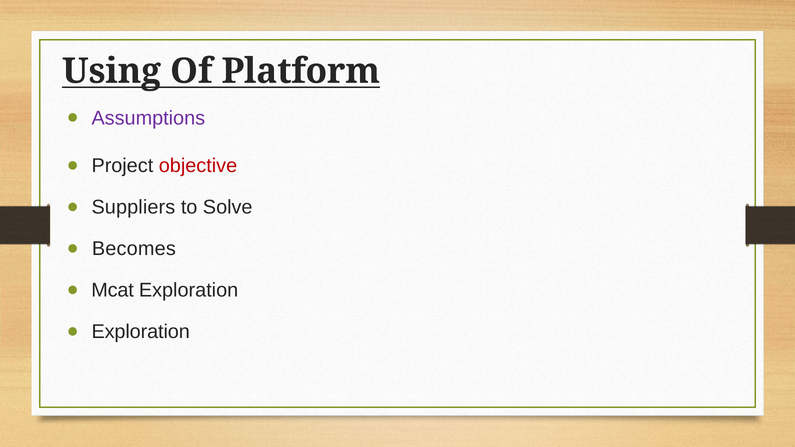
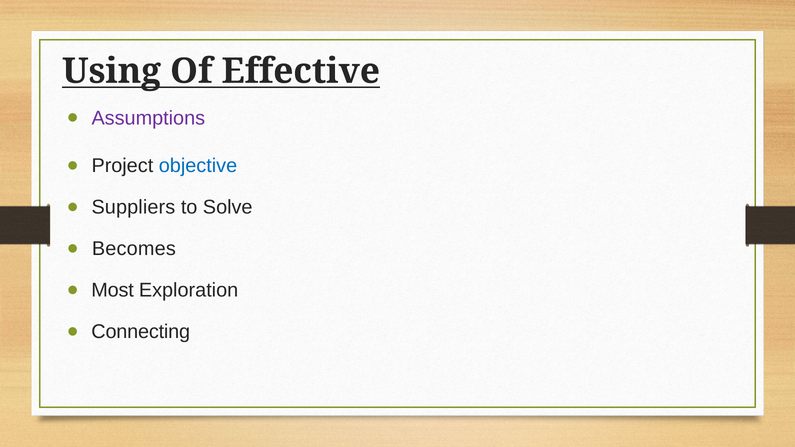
Platform: Platform -> Effective
objective colour: red -> blue
Mcat: Mcat -> Most
Exploration at (141, 332): Exploration -> Connecting
